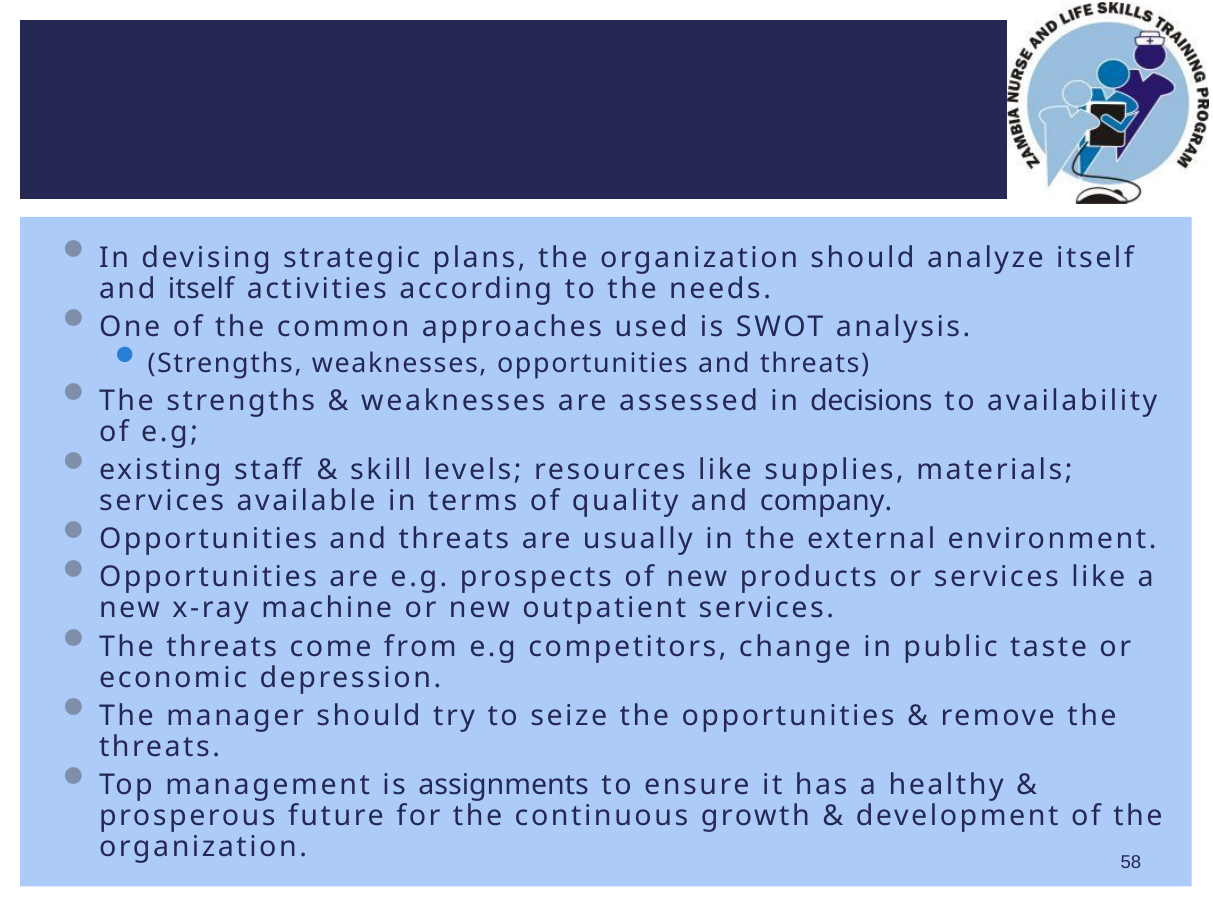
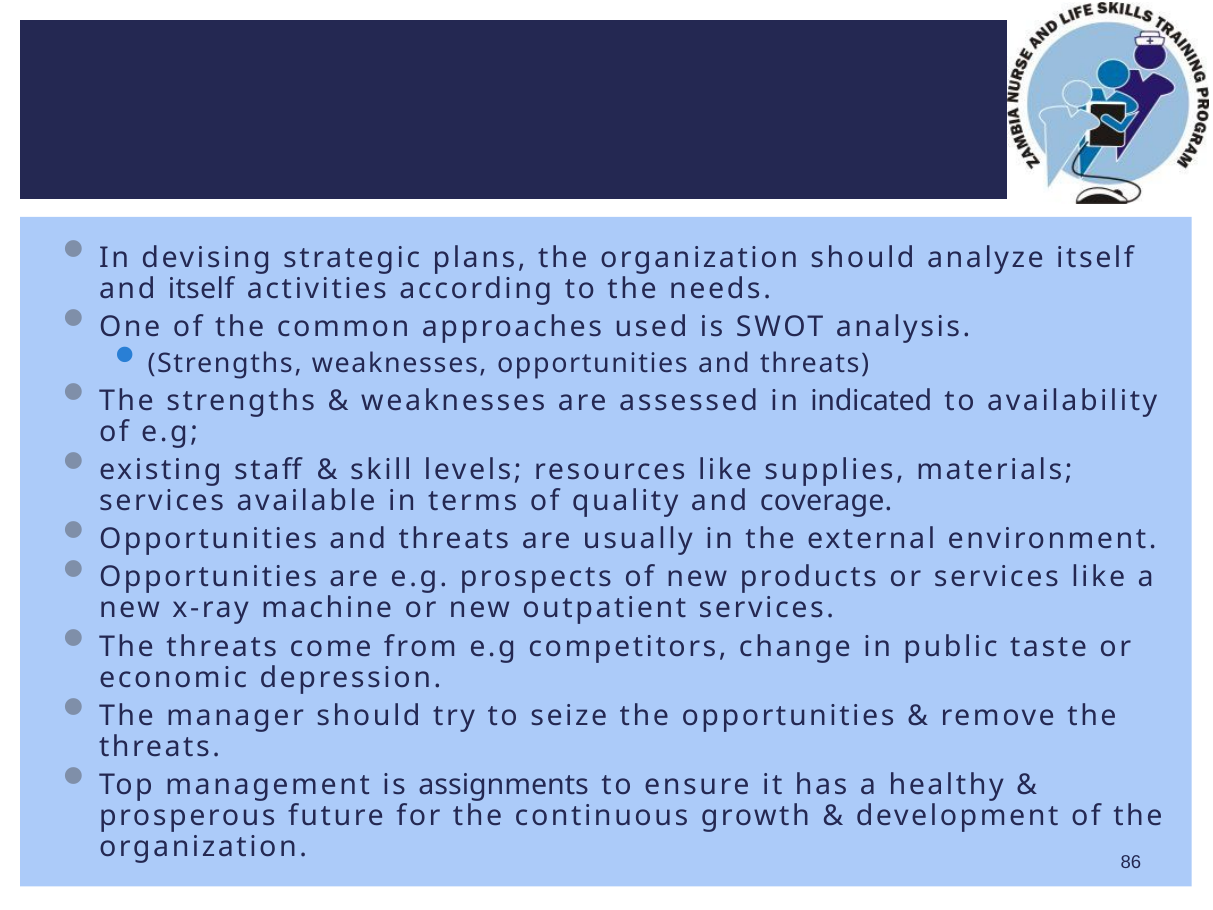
decisions: decisions -> indicated
company: company -> coverage
58: 58 -> 86
